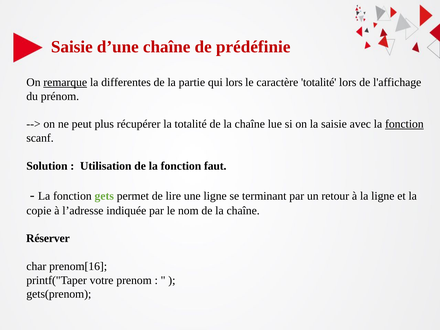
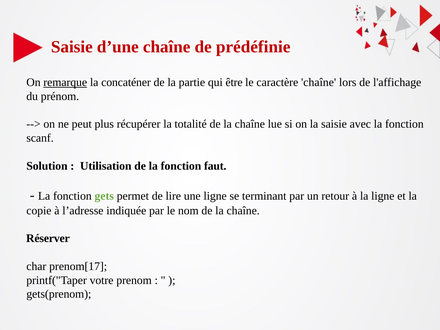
differentes: differentes -> concaténer
qui lors: lors -> être
caractère totalité: totalité -> chaîne
fonction at (404, 124) underline: present -> none
prenom[16: prenom[16 -> prenom[17
